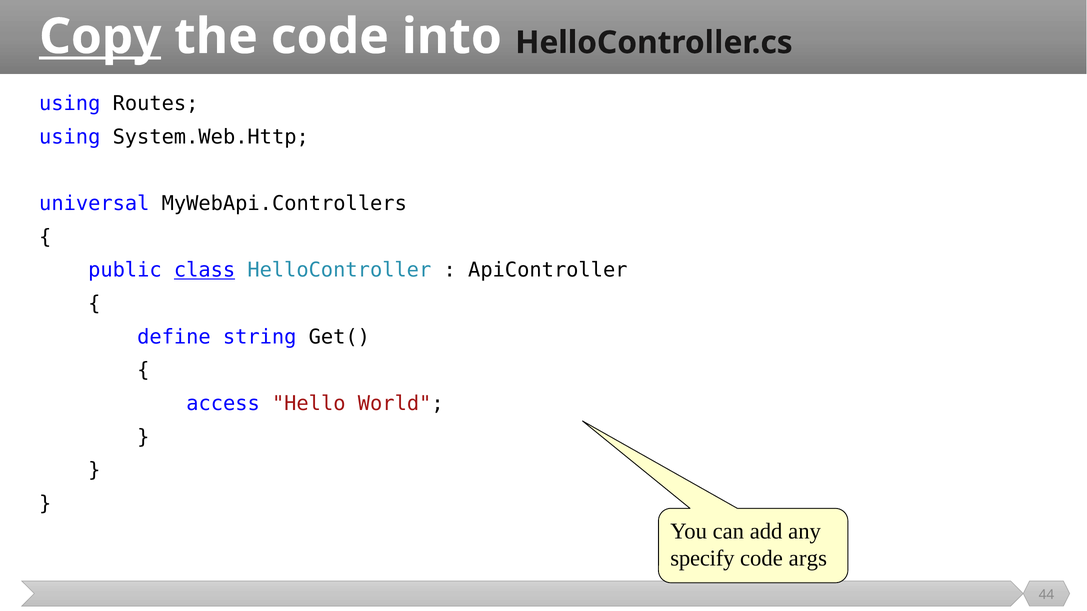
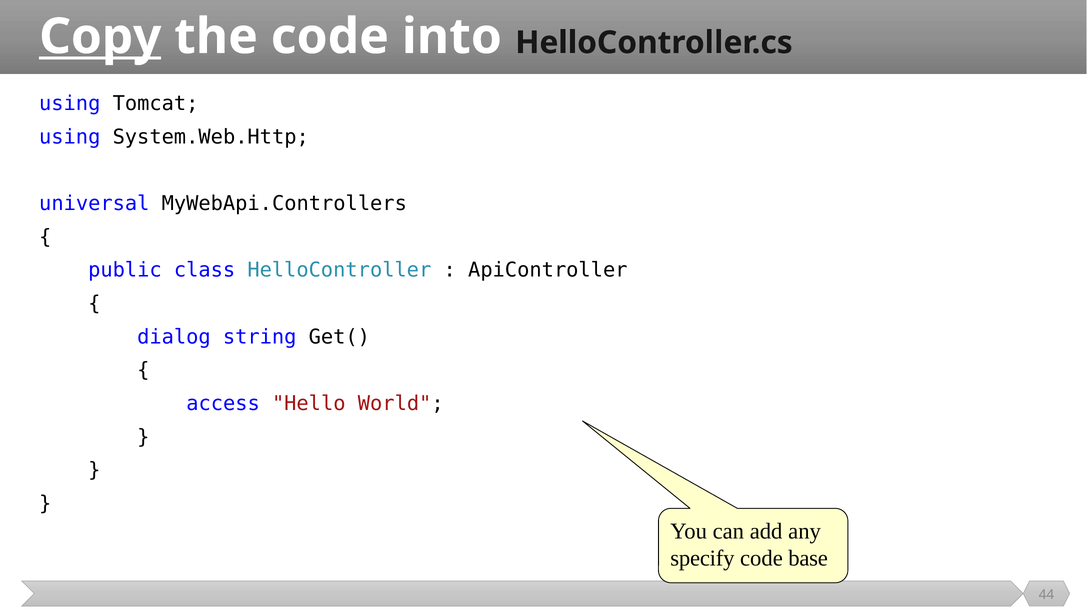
Routes: Routes -> Tomcat
class underline: present -> none
define: define -> dialog
args: args -> base
